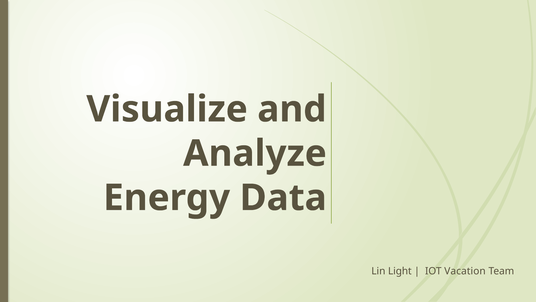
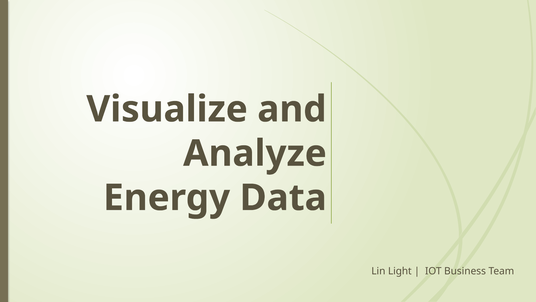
Vacation: Vacation -> Business
